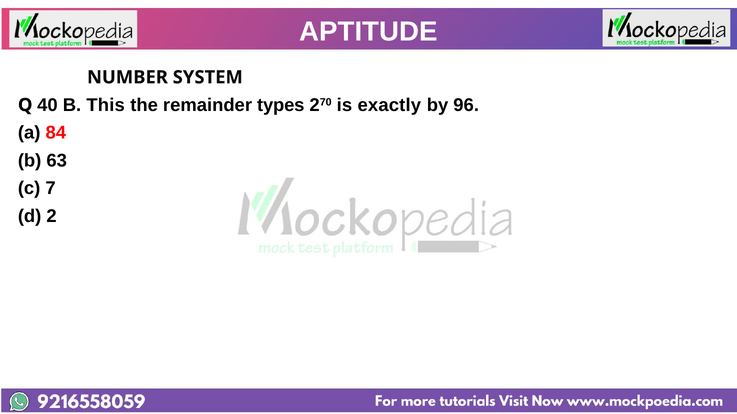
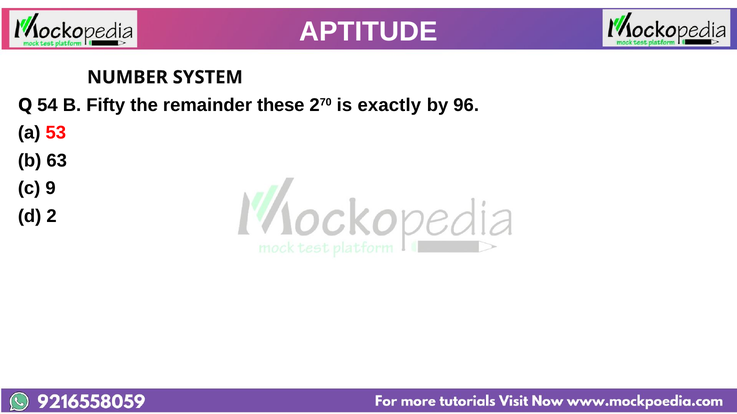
40: 40 -> 54
This: This -> Fifty
types: types -> these
84: 84 -> 53
7: 7 -> 9
